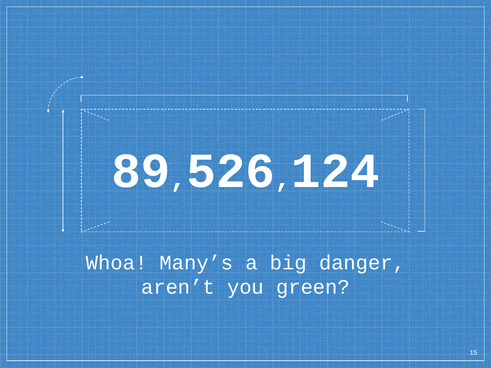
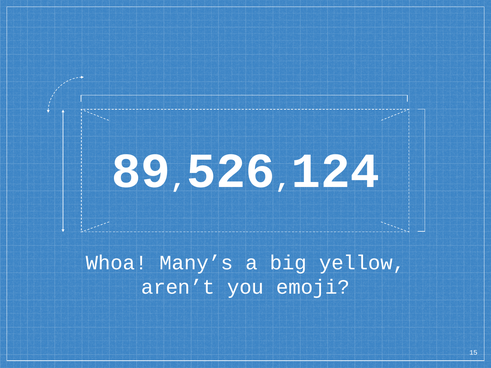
danger: danger -> yellow
green: green -> emoji
